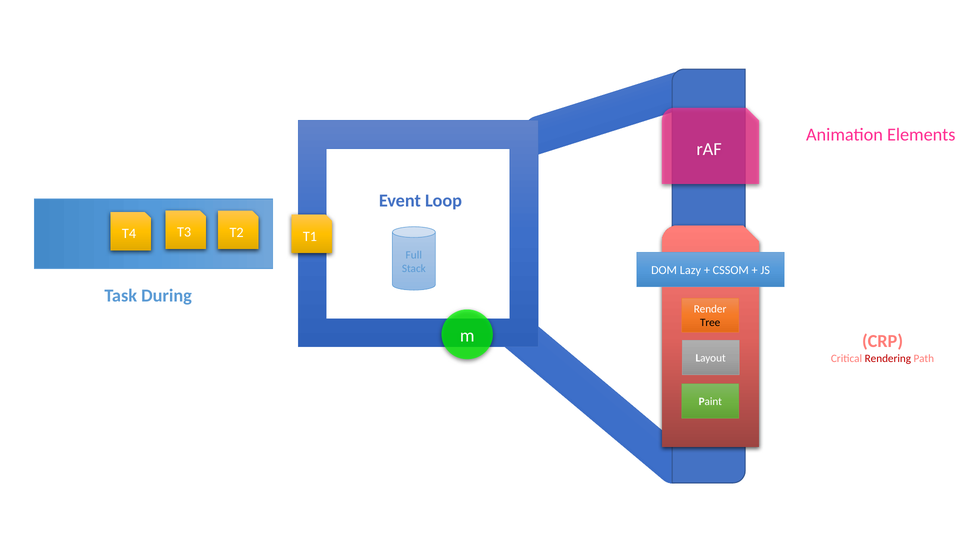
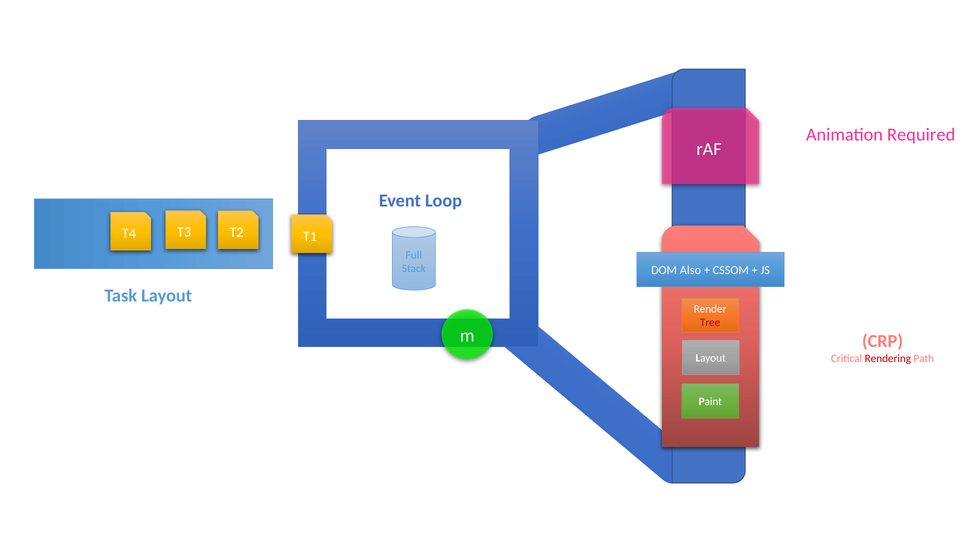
Elements: Elements -> Required
Lazy: Lazy -> Also
Task During: During -> Layout
Tree colour: black -> red
